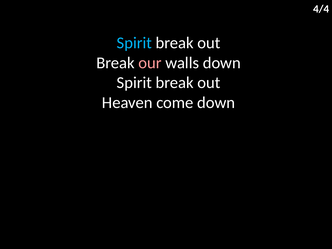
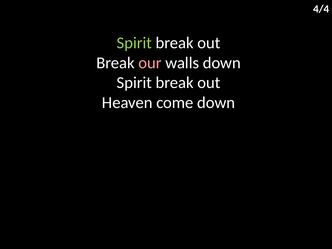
Spirit at (134, 43) colour: light blue -> light green
